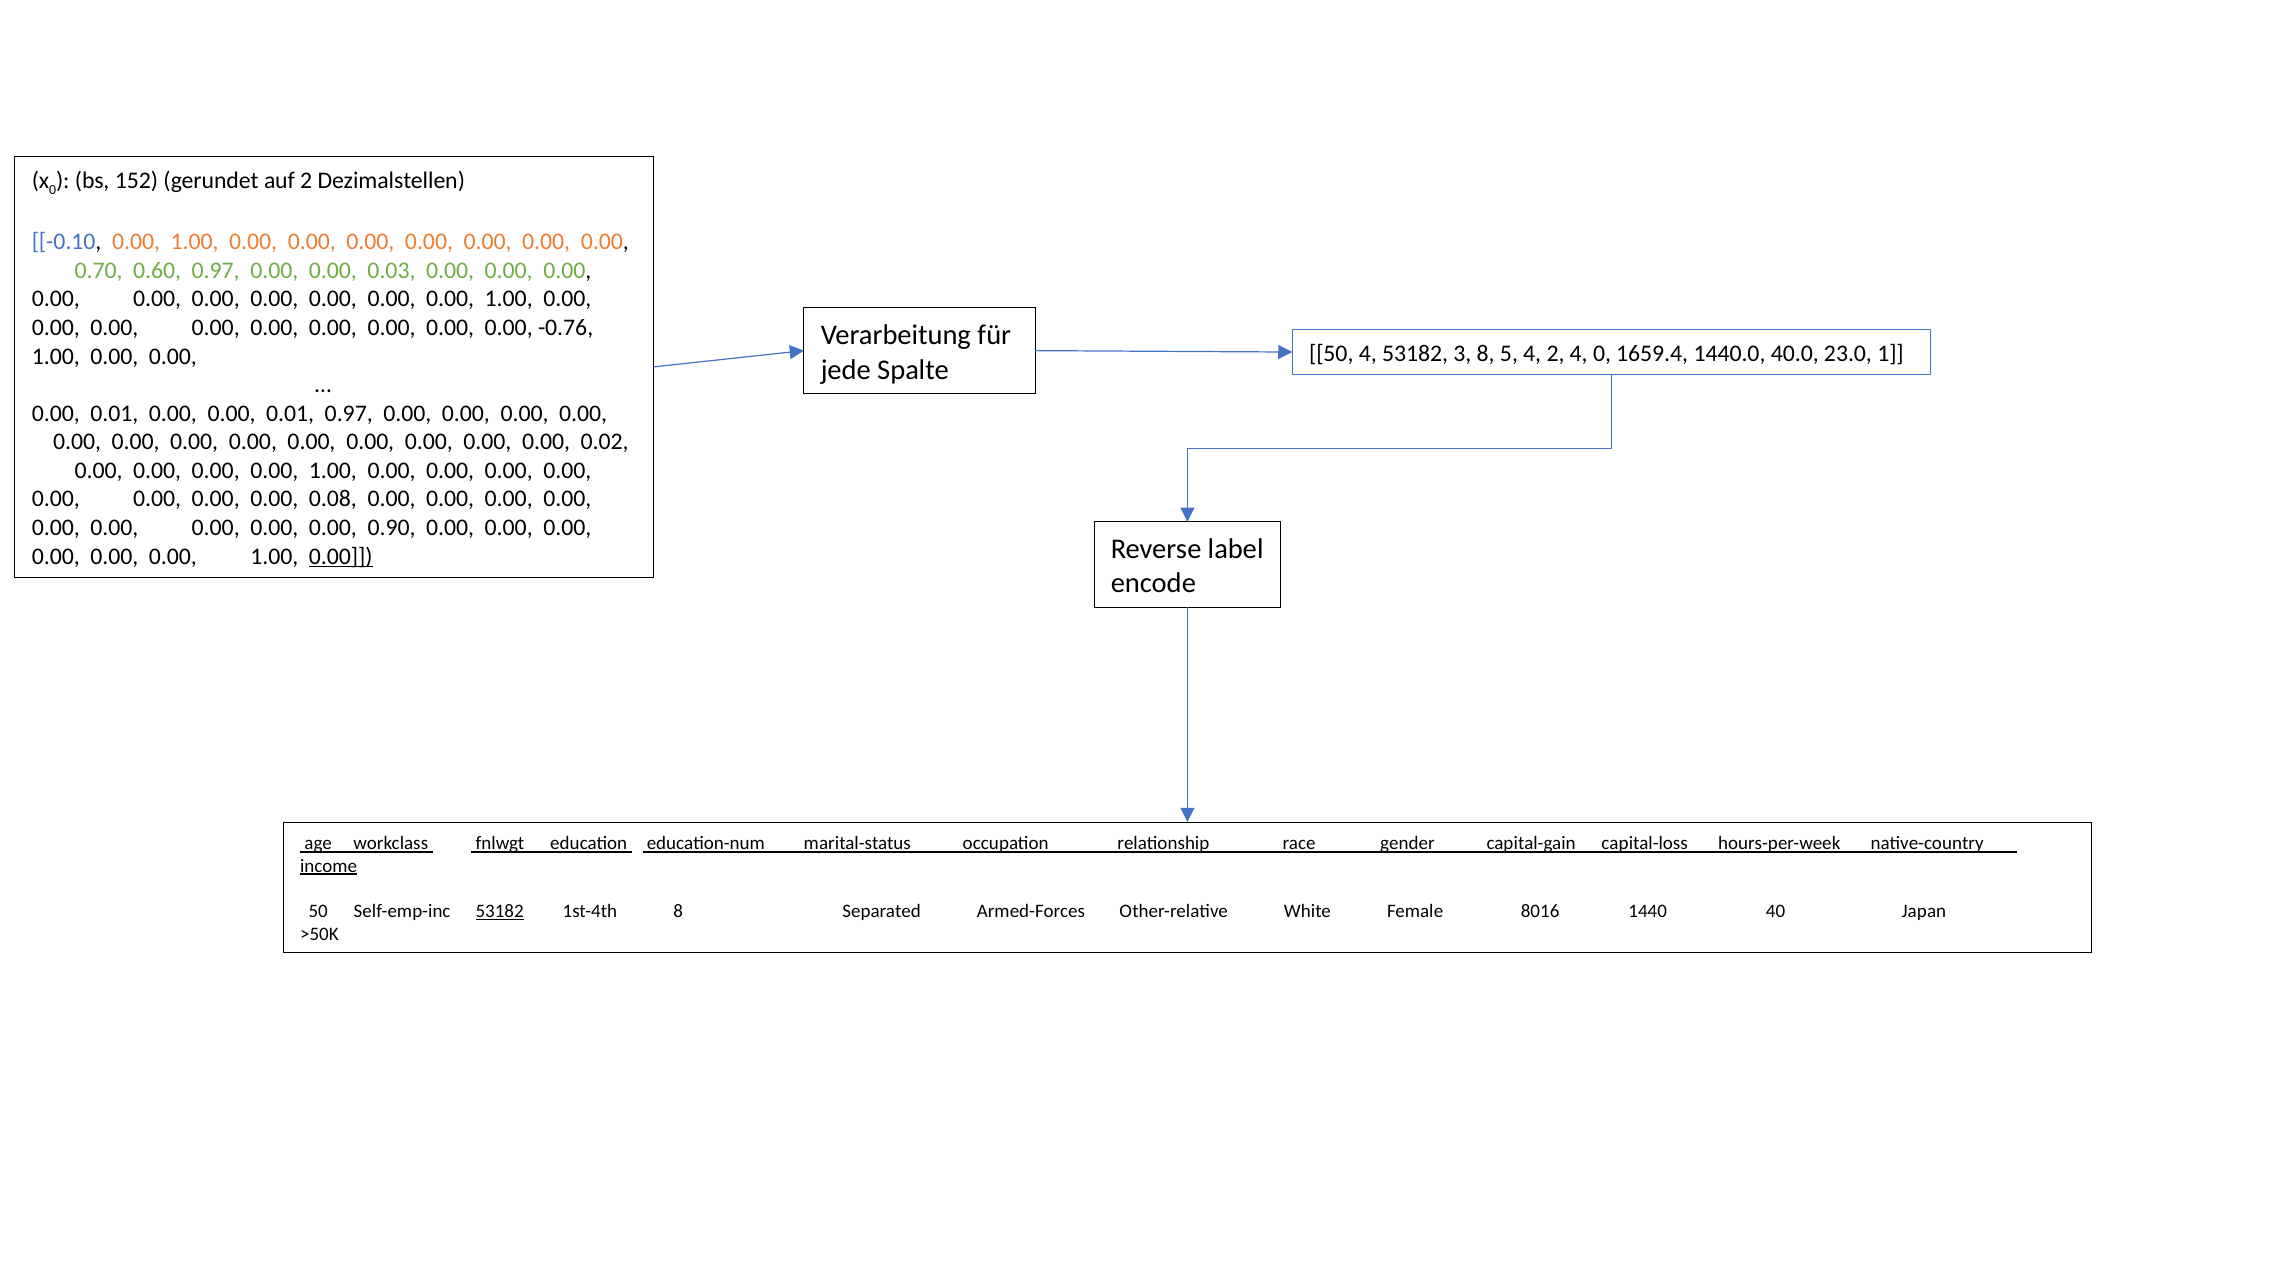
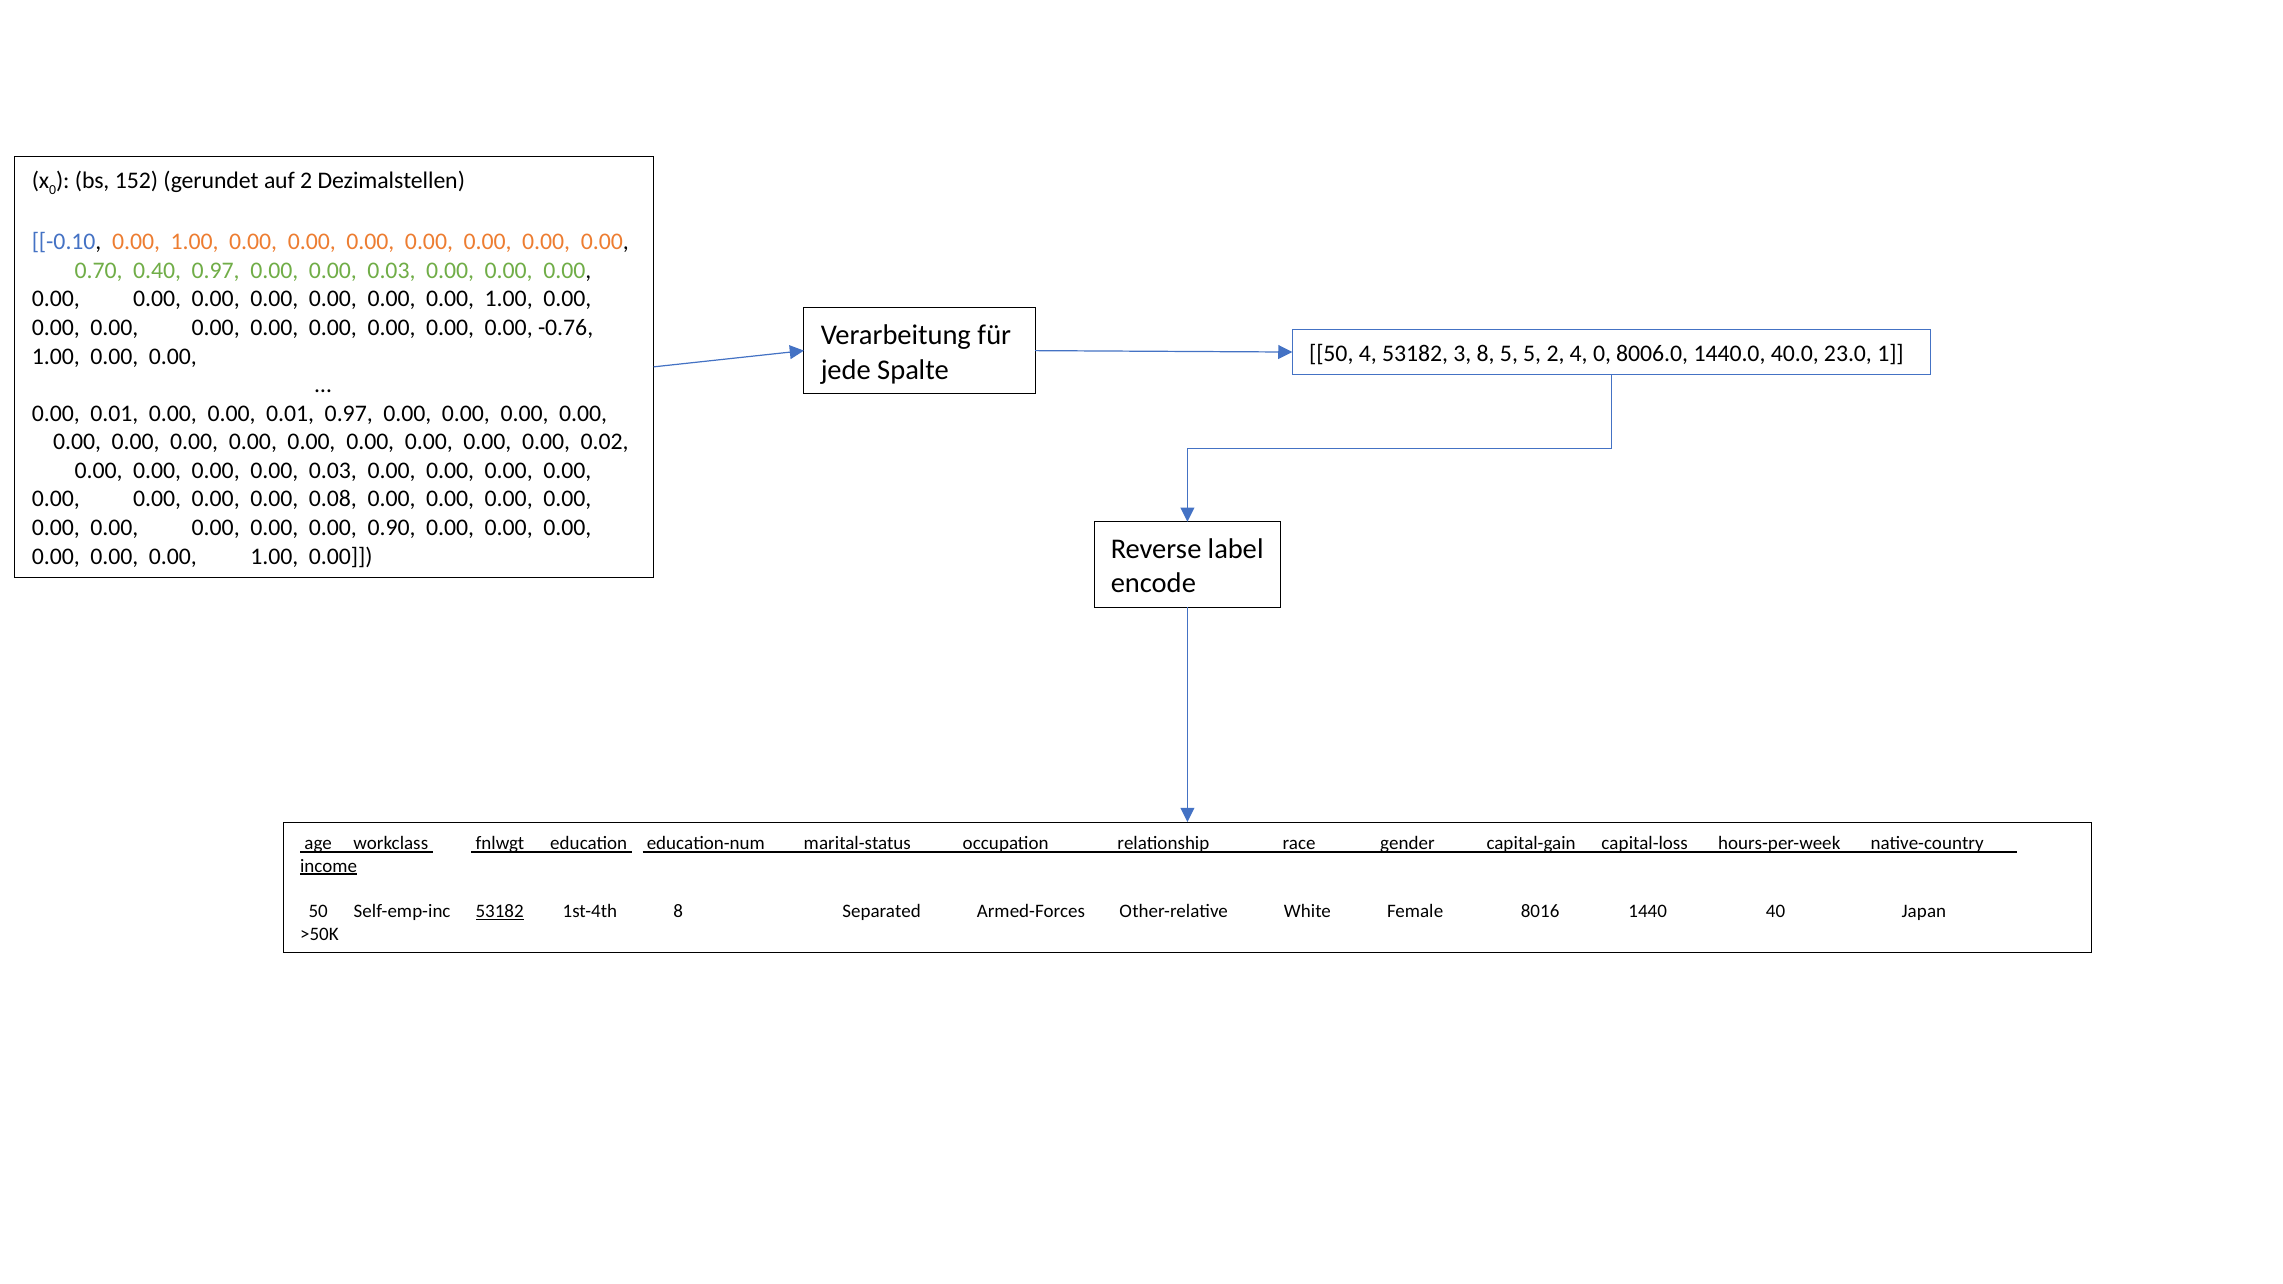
0.60: 0.60 -> 0.40
5 4: 4 -> 5
1659.4: 1659.4 -> 8006.0
1.00 at (333, 471): 1.00 -> 0.03
0.00 at (341, 556) underline: present -> none
